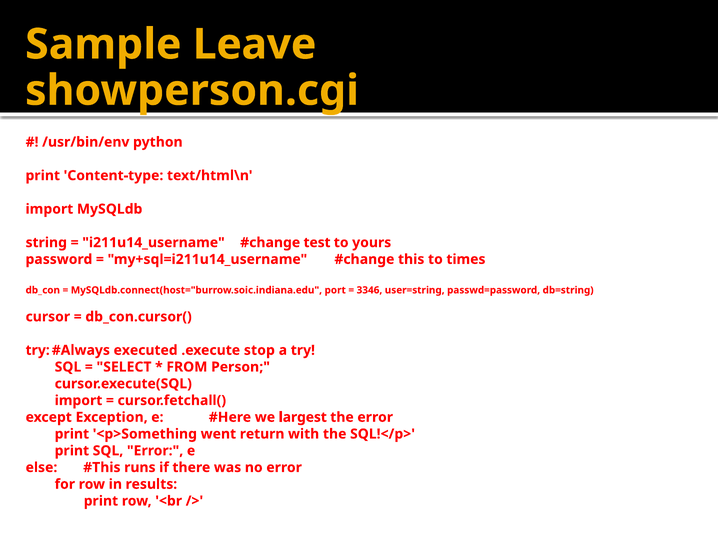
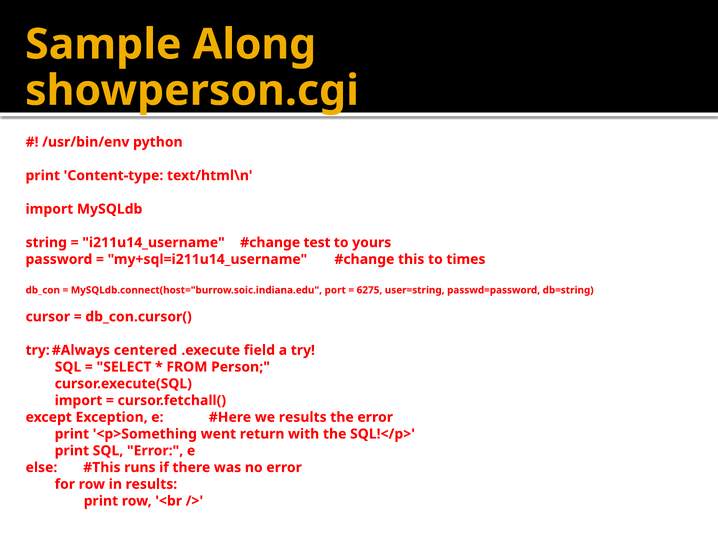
Leave: Leave -> Along
3346: 3346 -> 6275
executed: executed -> centered
stop: stop -> field
we largest: largest -> results
